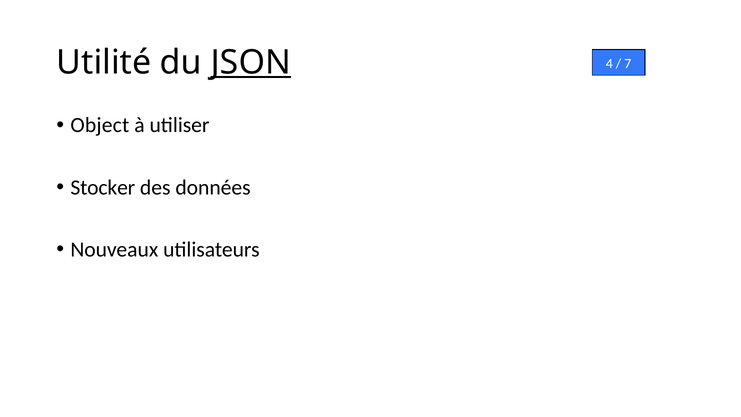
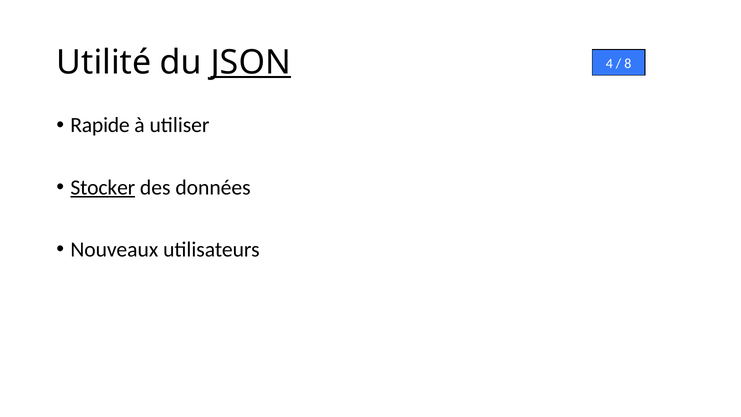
7: 7 -> 8
Object: Object -> Rapide
Stocker underline: none -> present
